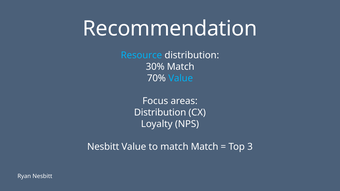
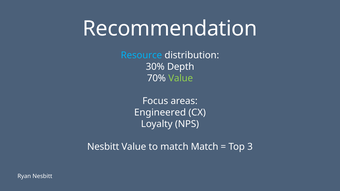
30% Match: Match -> Depth
Value at (181, 78) colour: light blue -> light green
Distribution at (160, 113): Distribution -> Engineered
